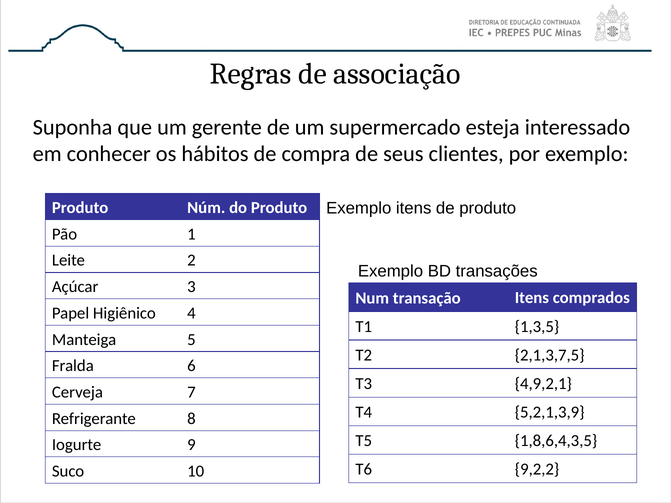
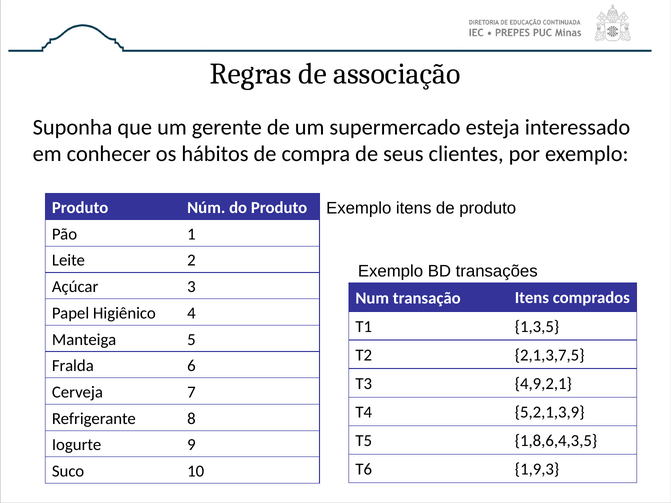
9,2,2: 9,2,2 -> 1,9,3
